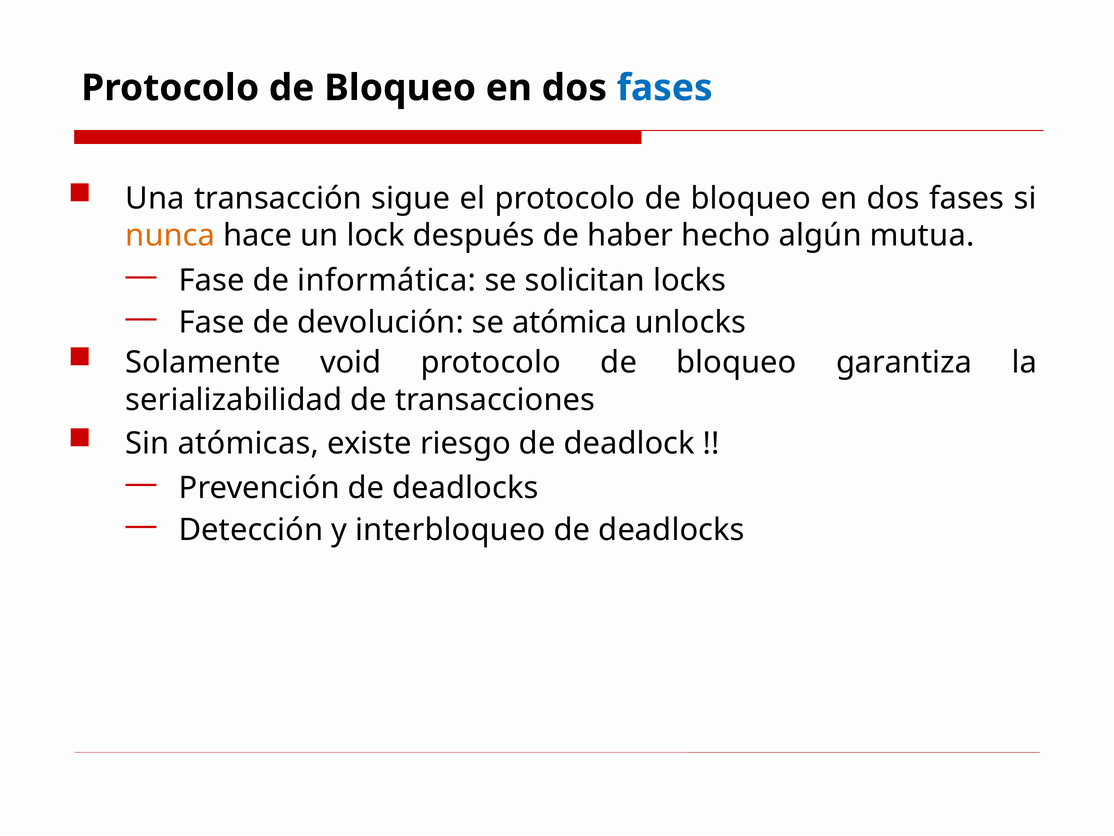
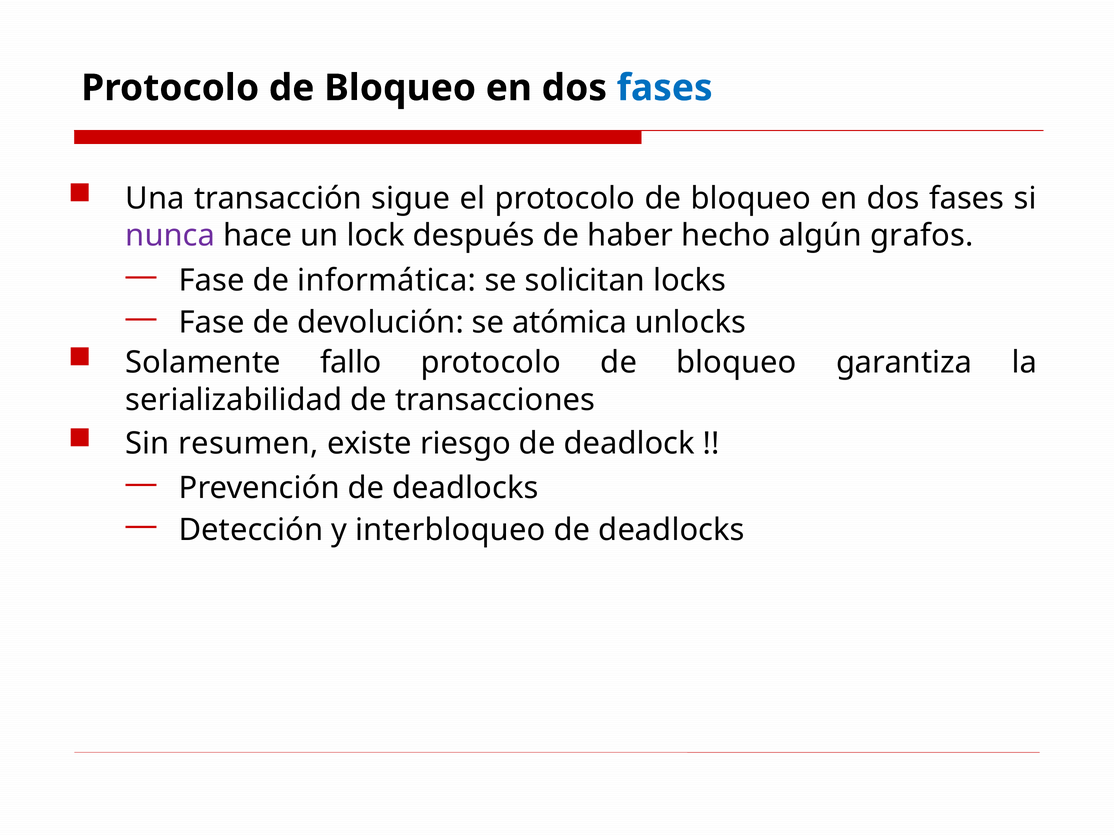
nunca colour: orange -> purple
mutua: mutua -> grafos
void: void -> fallo
atómicas: atómicas -> resumen
